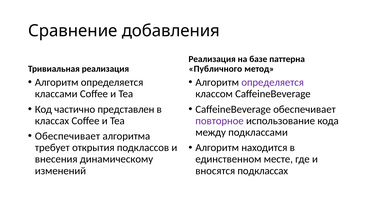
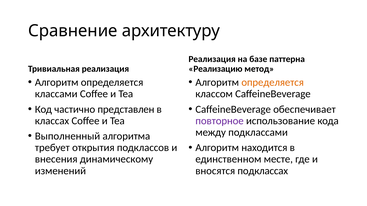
добавления: добавления -> архитектуру
Публичного: Публичного -> Реализацию
определяется at (273, 83) colour: purple -> orange
Обеспечивает at (67, 136): Обеспечивает -> Выполненный
